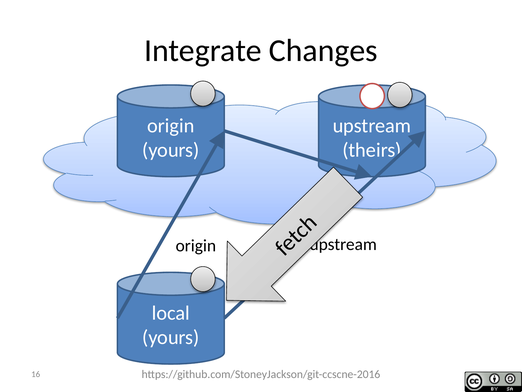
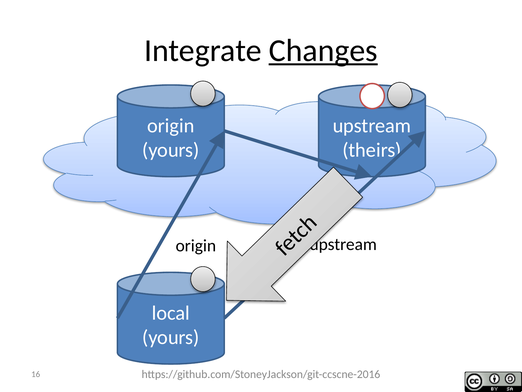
Changes underline: none -> present
